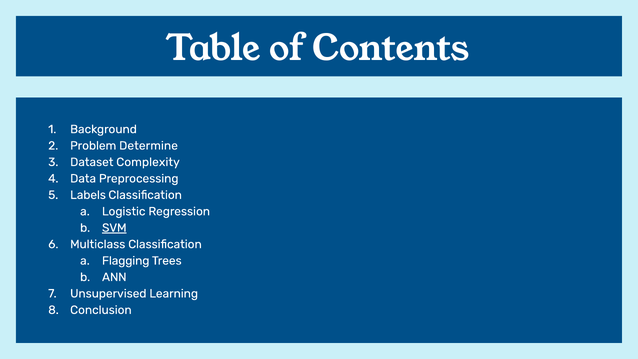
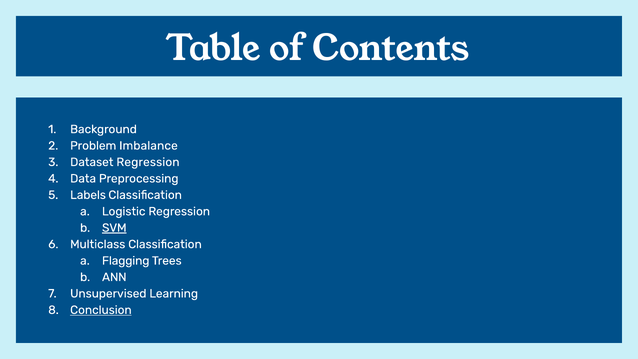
Determine: Determine -> Imbalance
Dataset Complexity: Complexity -> Regression
Conclusion underline: none -> present
